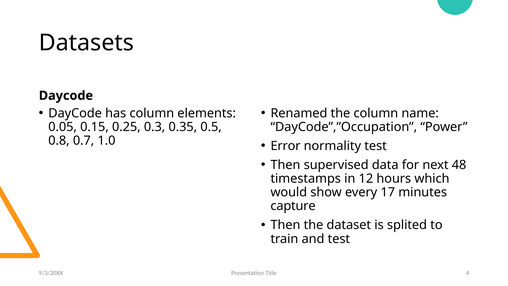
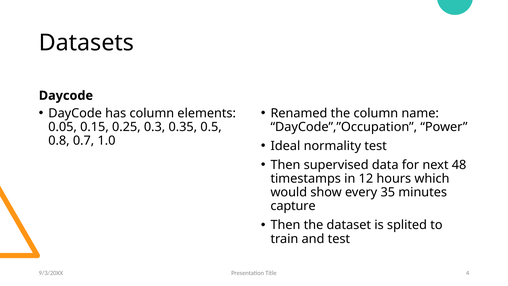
Error: Error -> Ideal
17: 17 -> 35
